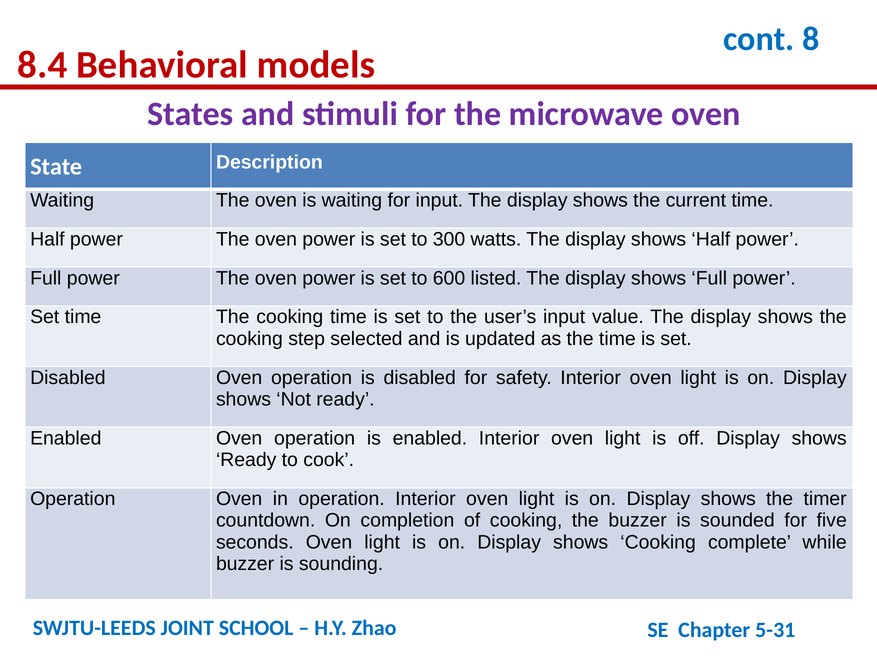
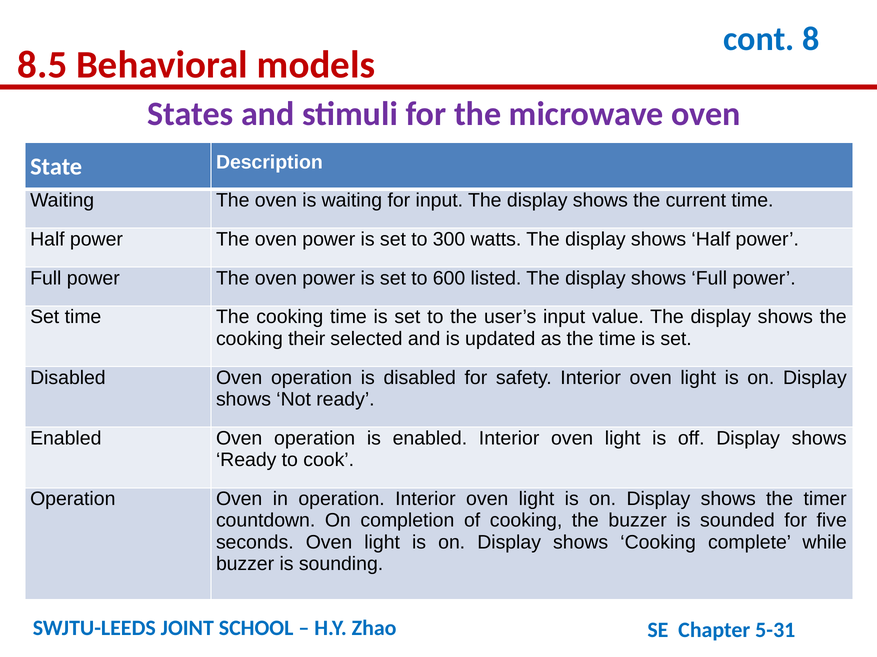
8.4: 8.4 -> 8.5
step: step -> their
